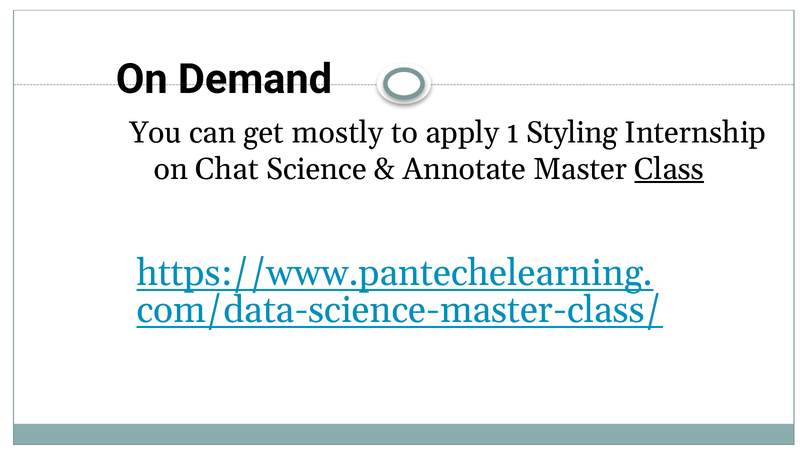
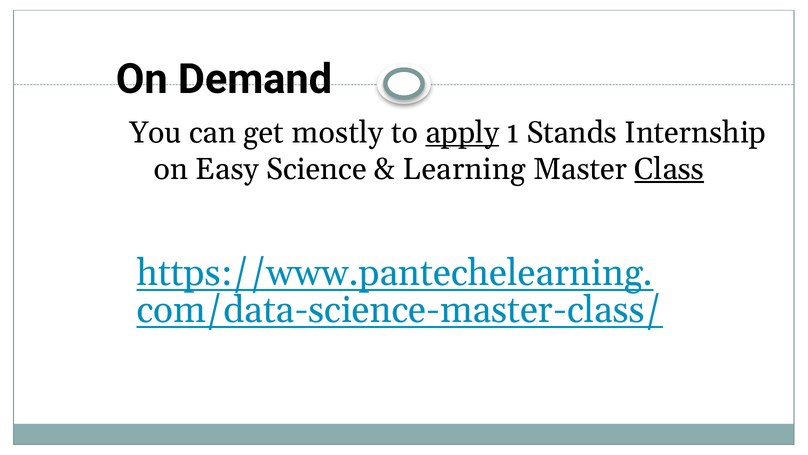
apply underline: none -> present
Styling: Styling -> Stands
Chat: Chat -> Easy
Annotate: Annotate -> Learning
